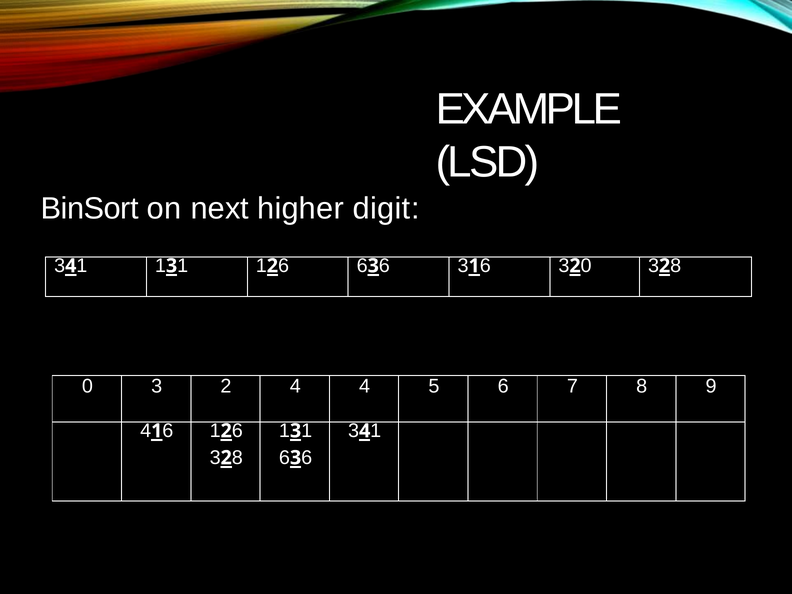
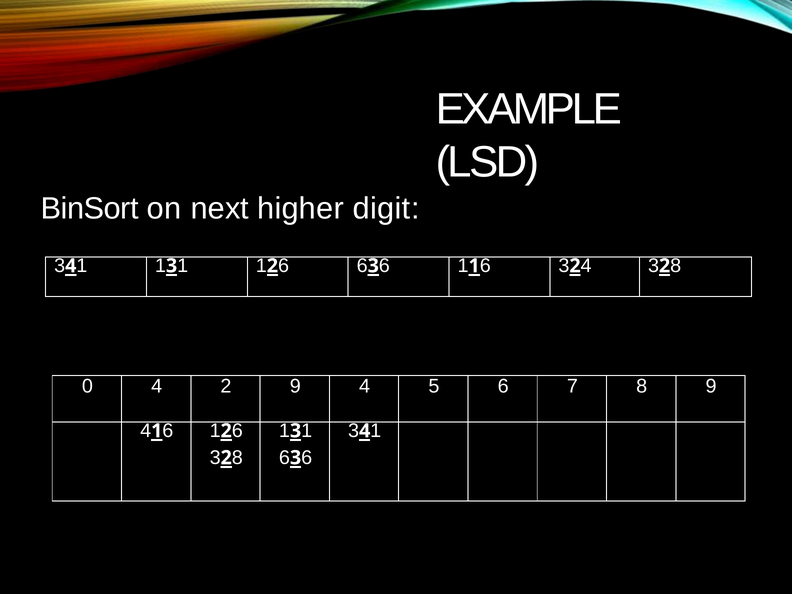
3 at (463, 266): 3 -> 1
2 0: 0 -> 4
3 at (157, 386): 3 -> 4
2 4: 4 -> 9
